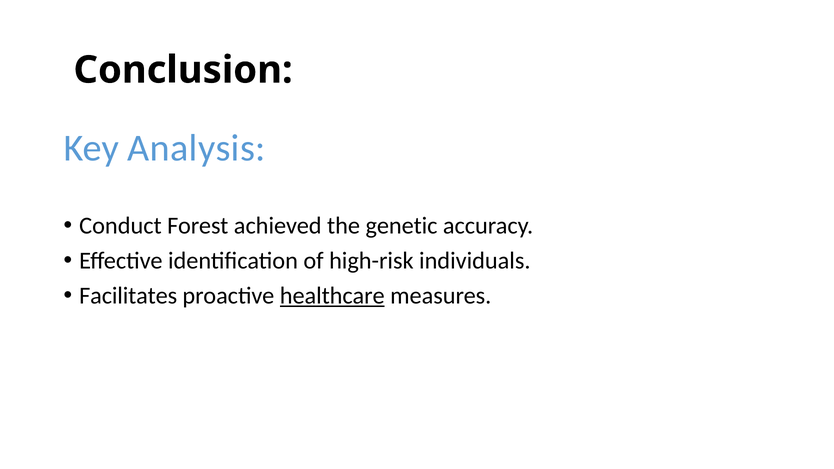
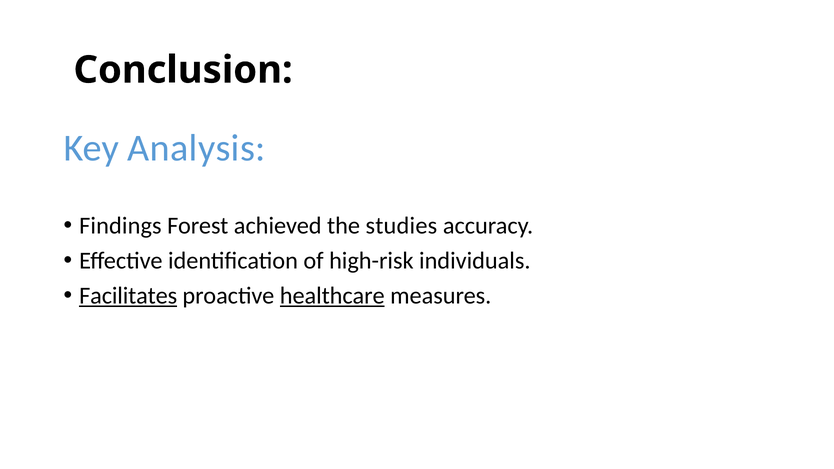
Conduct: Conduct -> Findings
genetic: genetic -> studies
Facilitates underline: none -> present
